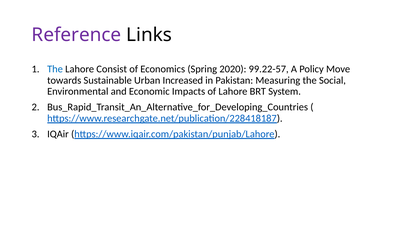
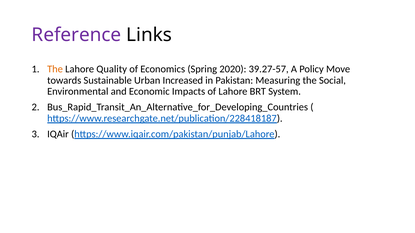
The at (55, 69) colour: blue -> orange
Consist: Consist -> Quality
99.22-57: 99.22-57 -> 39.27-57
